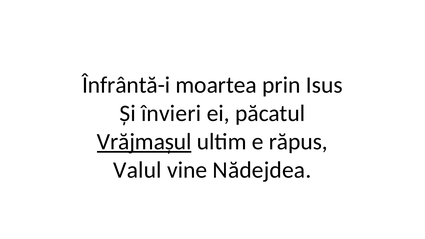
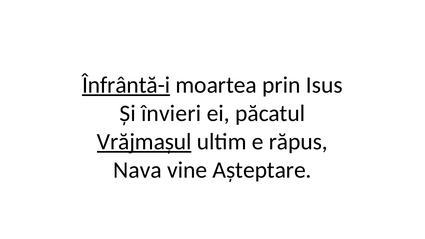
Înfrântă-i underline: none -> present
Valul: Valul -> Nava
Nădejdea: Nădejdea -> Așteptare
